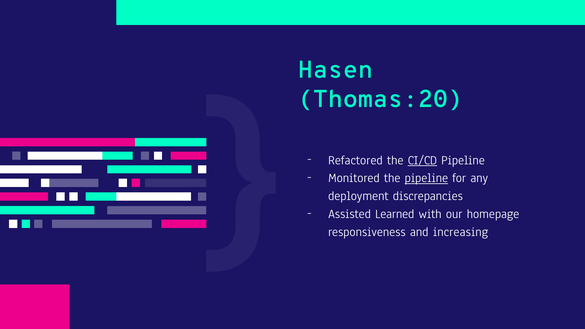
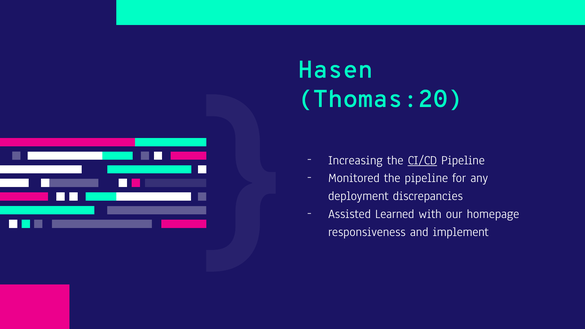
Refactored: Refactored -> Increasing
pipeline at (426, 178) underline: present -> none
increasing: increasing -> implement
